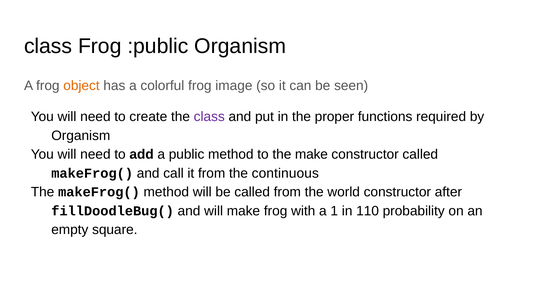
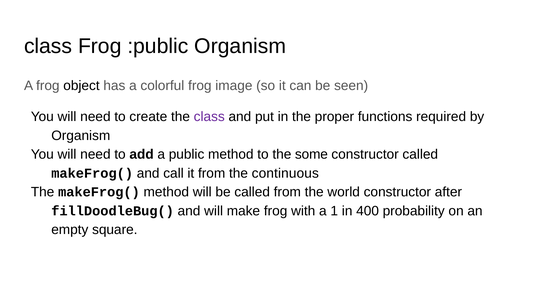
object colour: orange -> black
the make: make -> some
110: 110 -> 400
